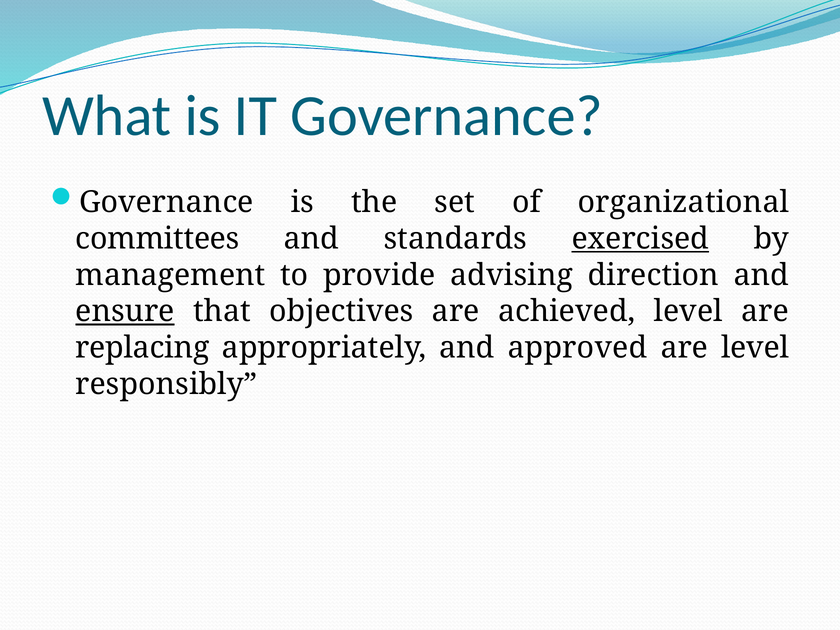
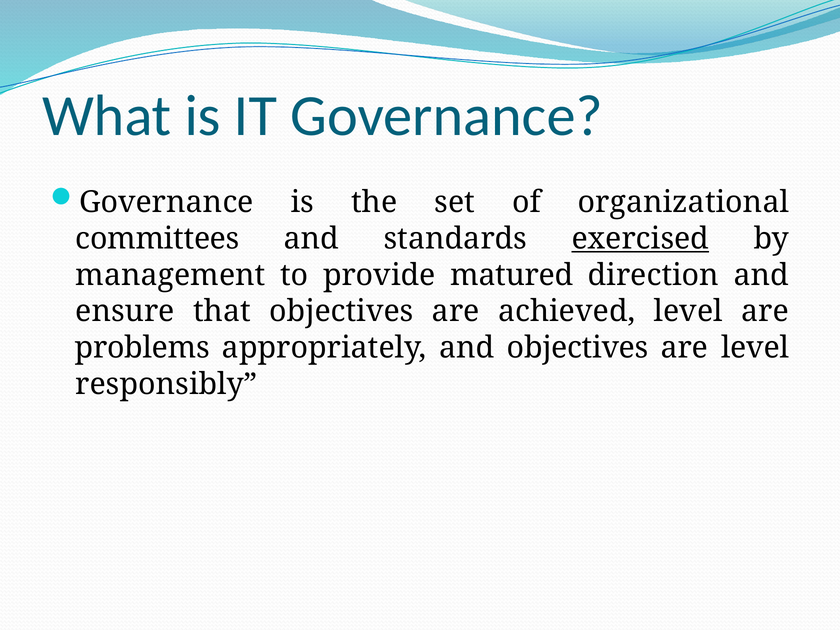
advising: advising -> matured
ensure underline: present -> none
replacing: replacing -> problems
and approved: approved -> objectives
